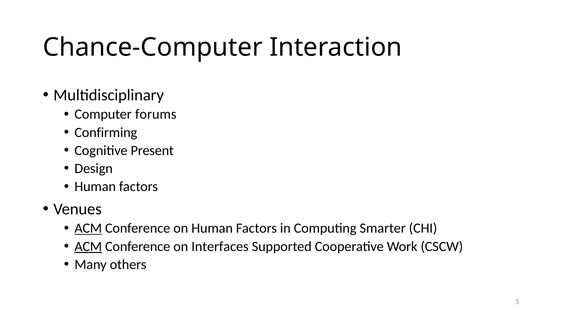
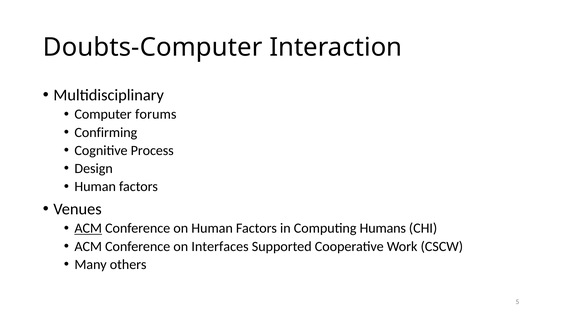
Chance-Computer: Chance-Computer -> Doubts-Computer
Present: Present -> Process
Smarter: Smarter -> Humans
ACM at (88, 246) underline: present -> none
